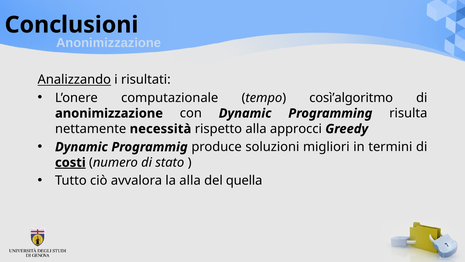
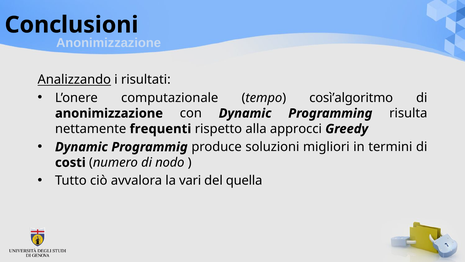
necessità: necessità -> frequenti
costi underline: present -> none
stato: stato -> nodo
la alla: alla -> vari
